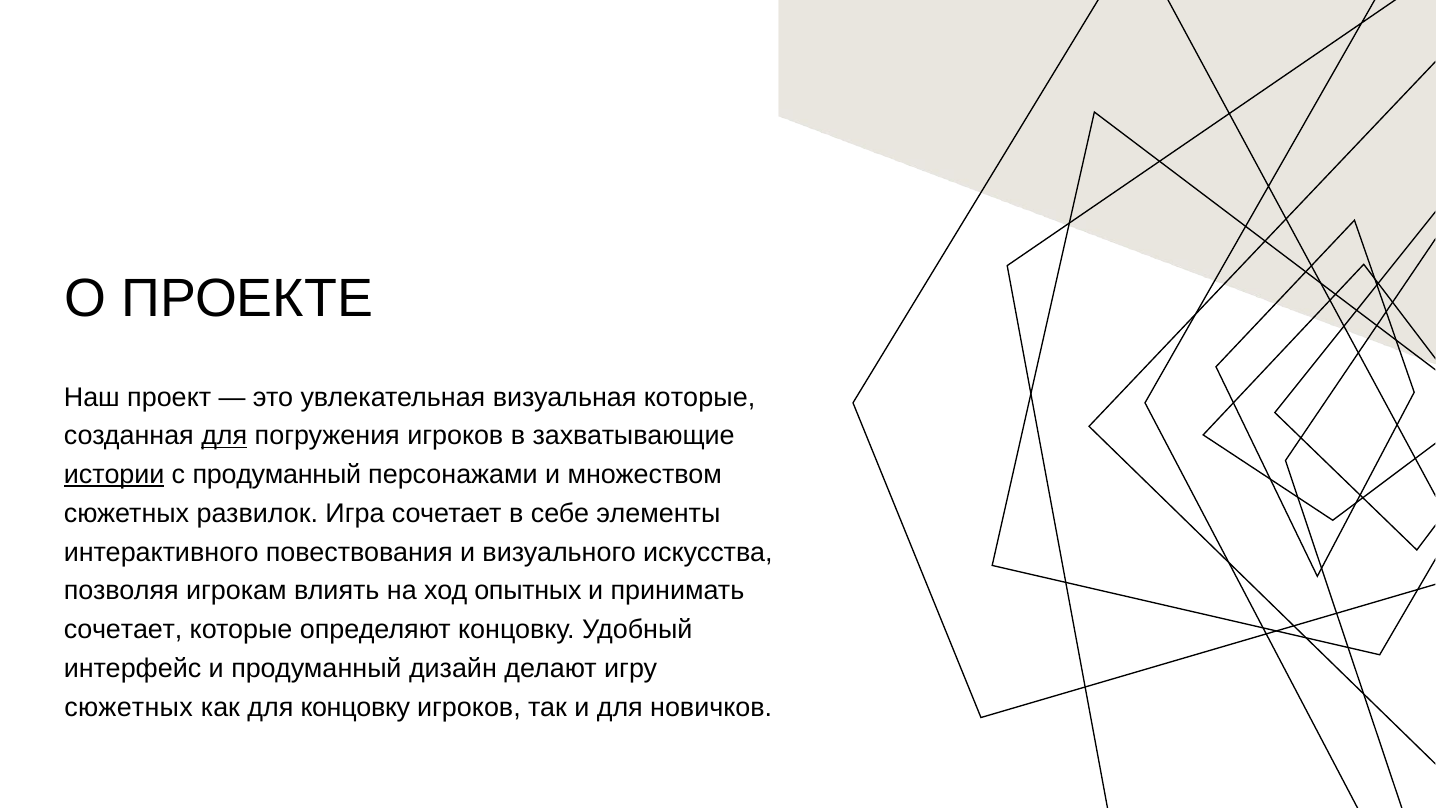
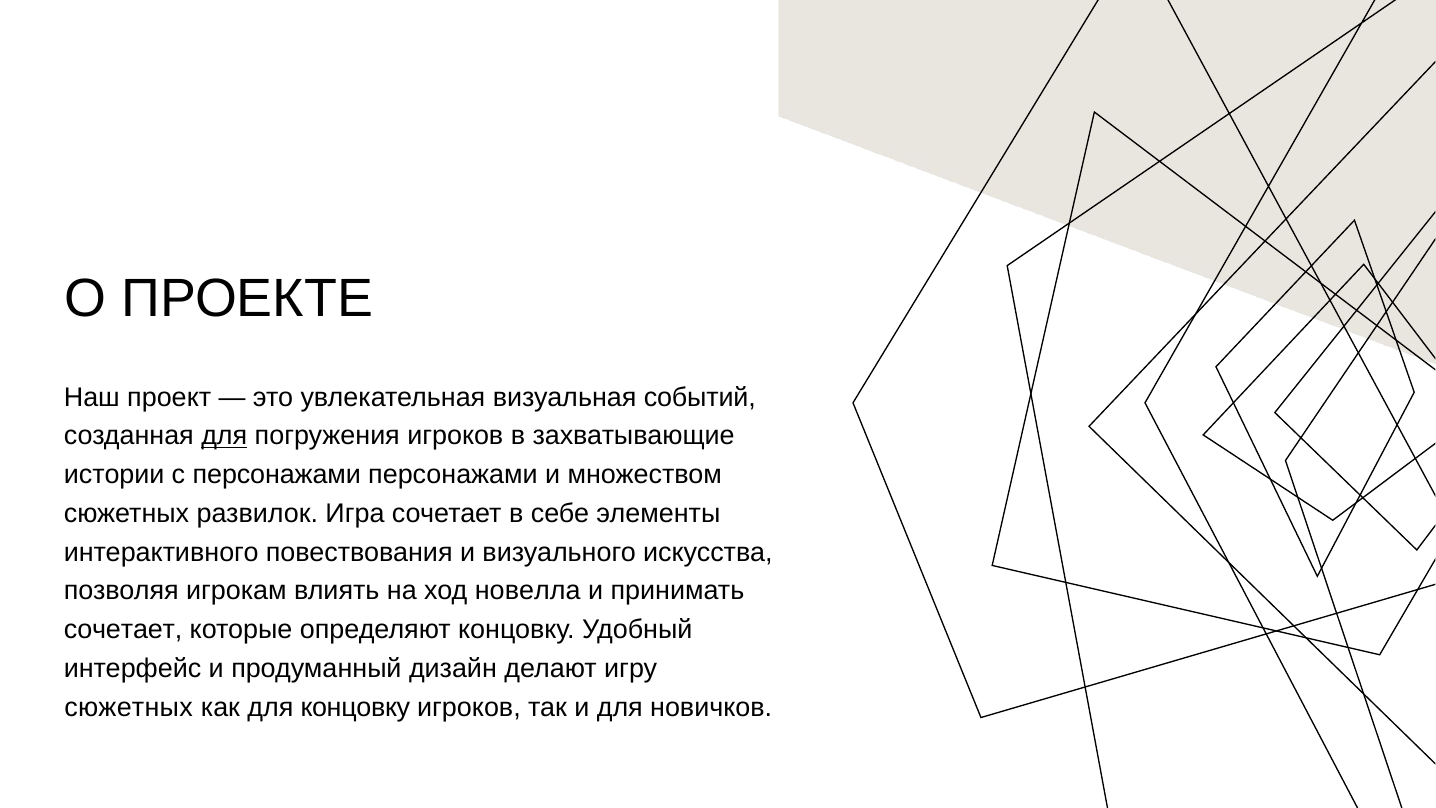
визуальная которые: которые -> событий
истории underline: present -> none
с продуманный: продуманный -> персонажами
опытных: опытных -> новелла
